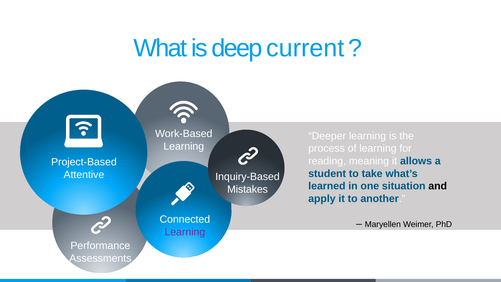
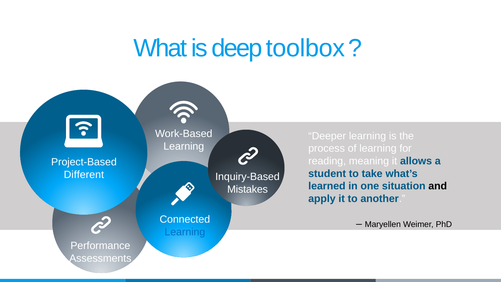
current: current -> toolbox
Attentive: Attentive -> Different
Learning at (185, 232) colour: purple -> blue
